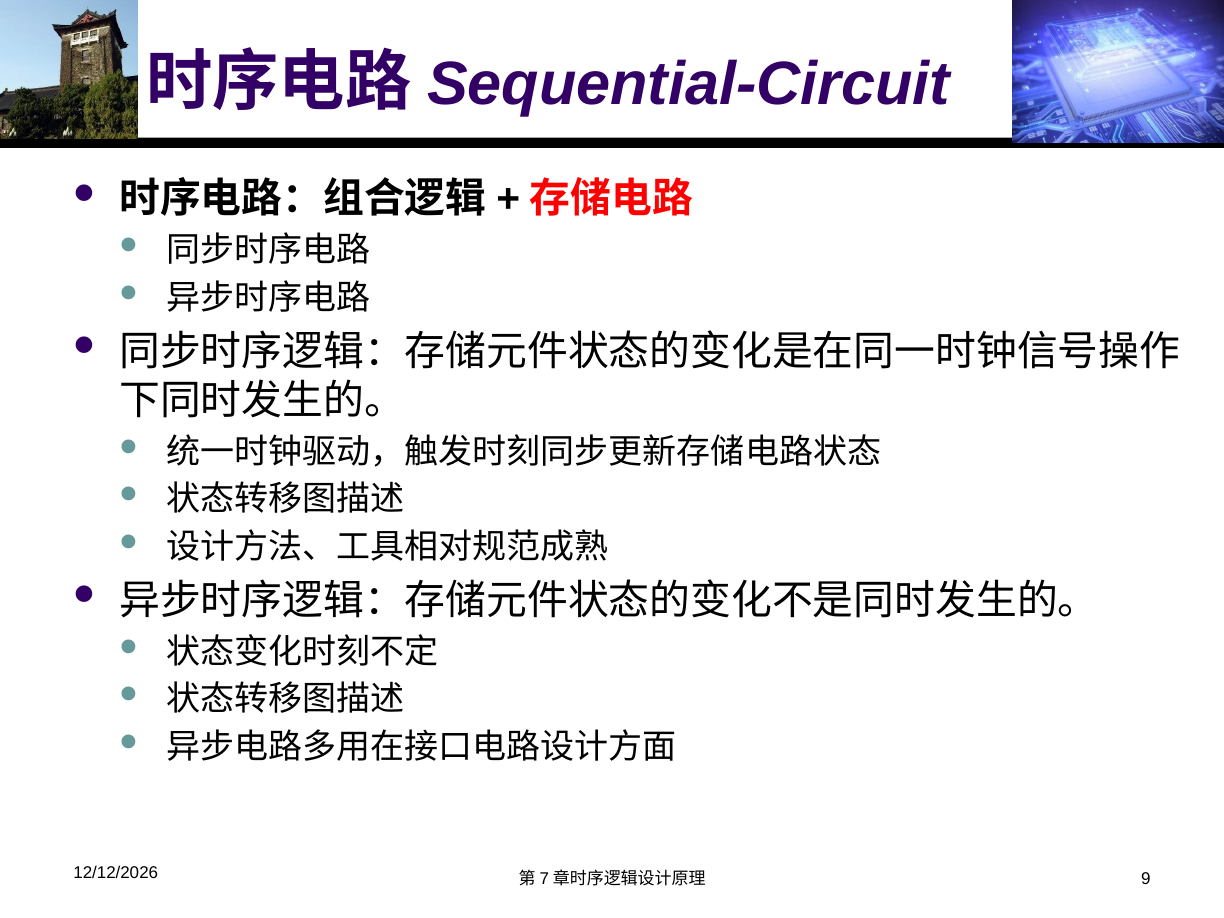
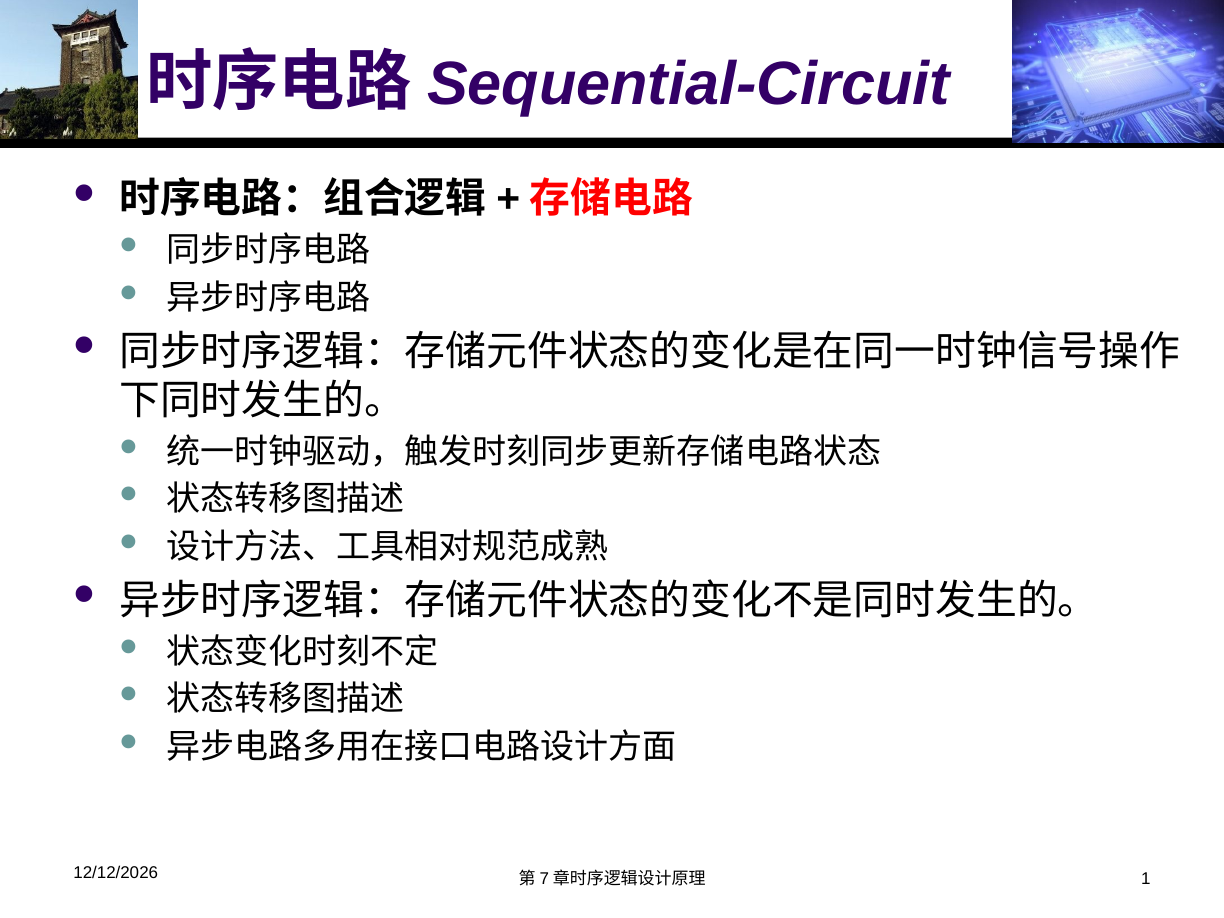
9: 9 -> 1
